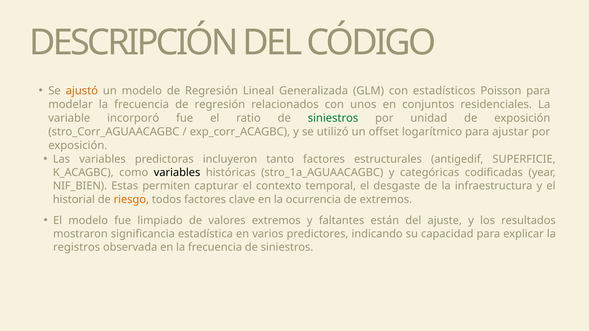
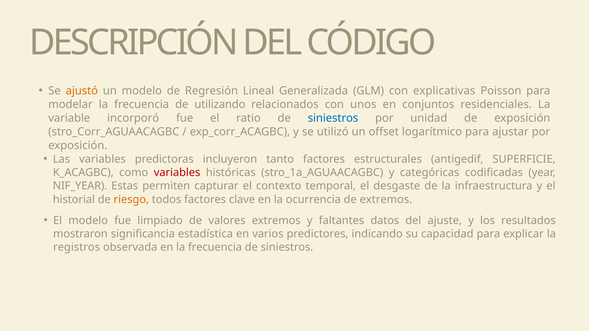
estadísticos: estadísticos -> explicativas
frecuencia de regresión: regresión -> utilizando
siniestros at (333, 118) colour: green -> blue
variables at (177, 173) colour: black -> red
NIF_BIEN: NIF_BIEN -> NIF_YEAR
están: están -> datos
